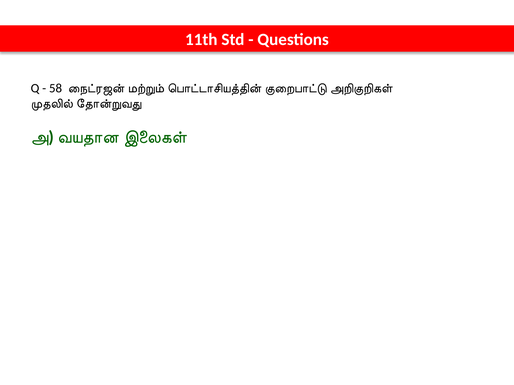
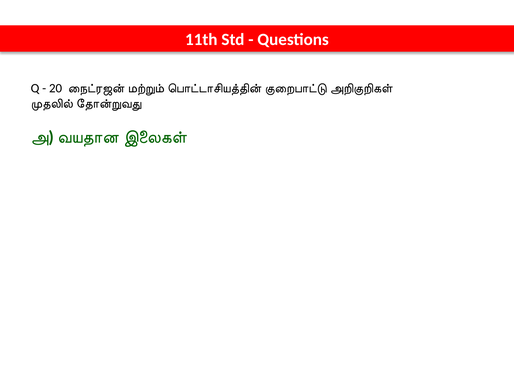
58: 58 -> 20
